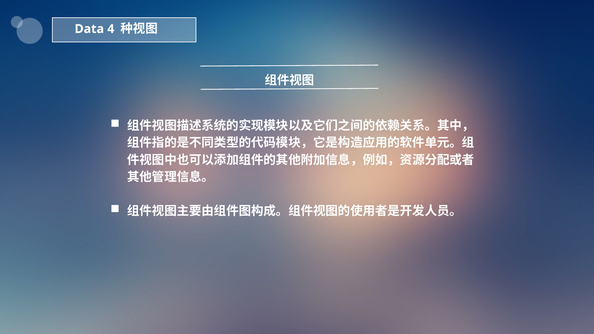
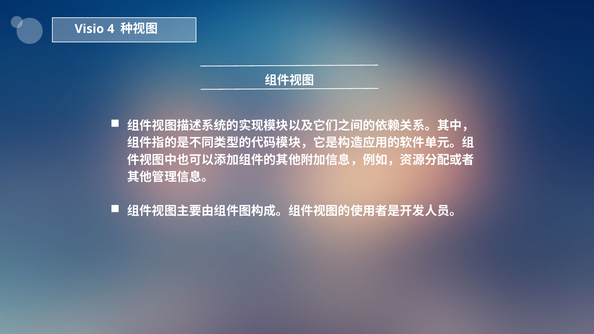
Data: Data -> Visio
